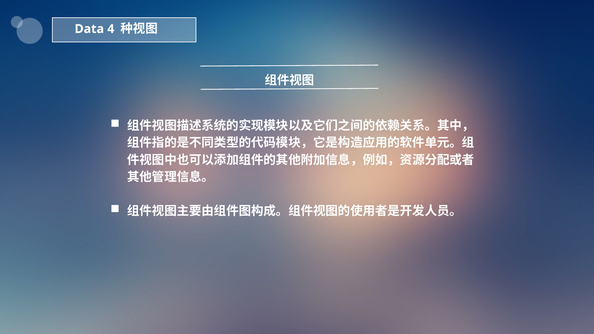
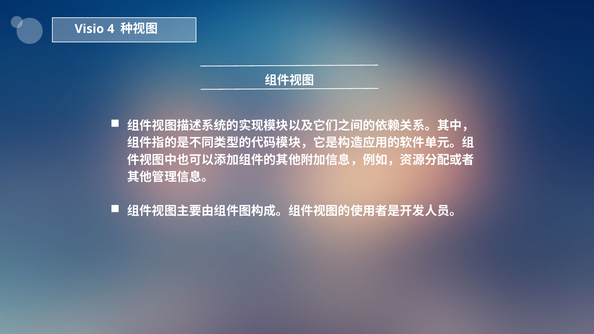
Data: Data -> Visio
